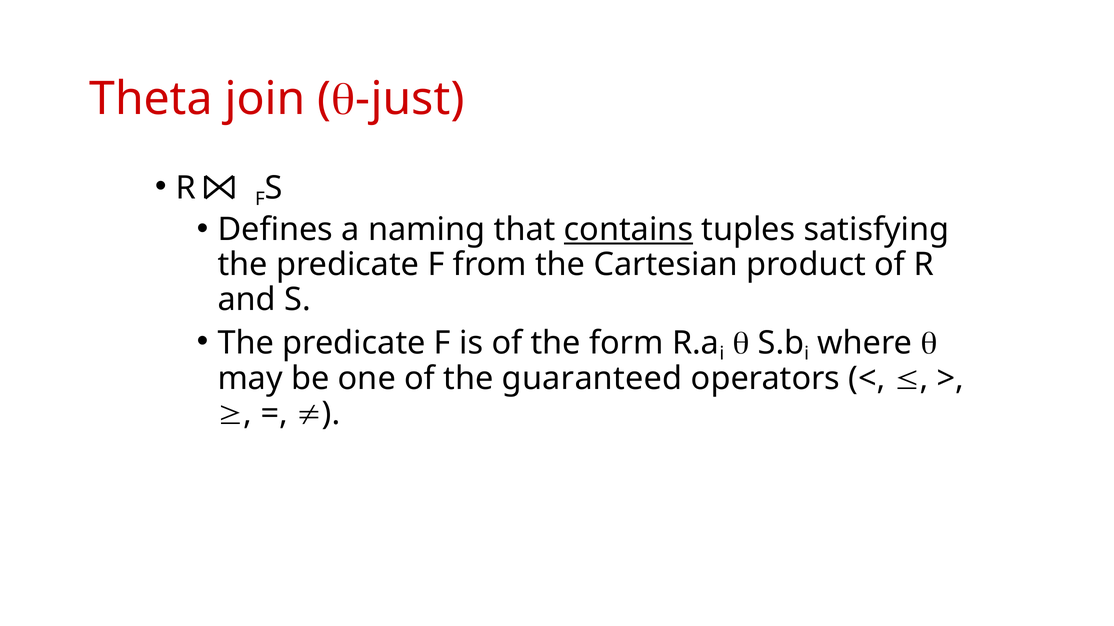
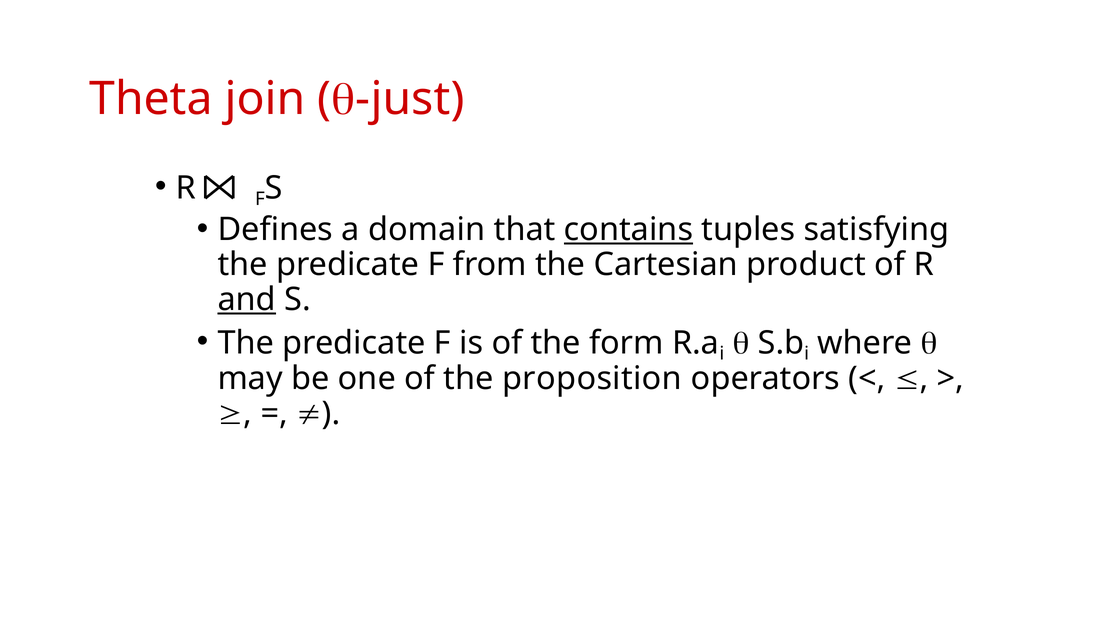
naming: naming -> domain
and underline: none -> present
guaranteed: guaranteed -> proposition
